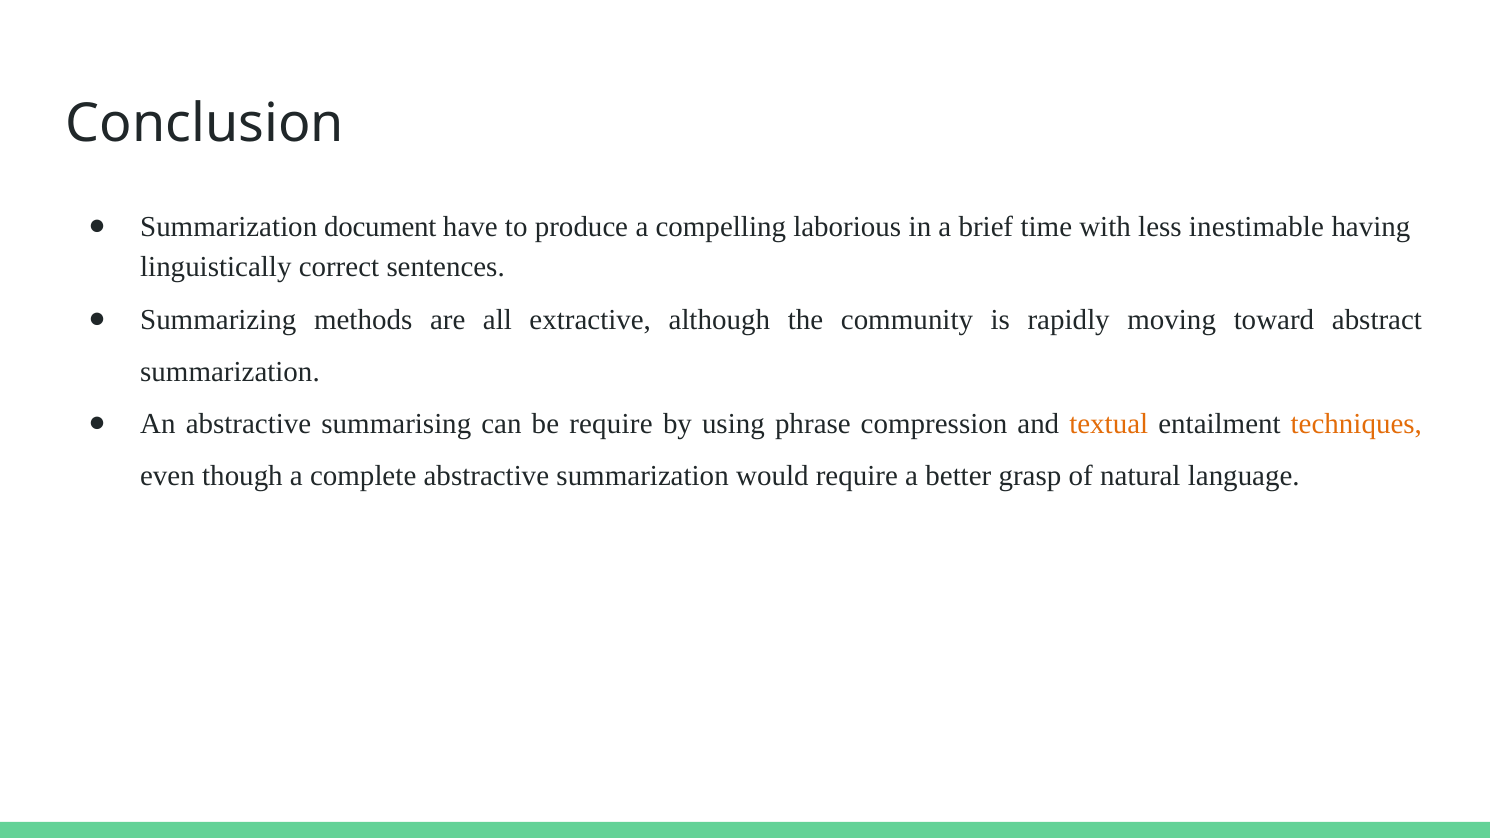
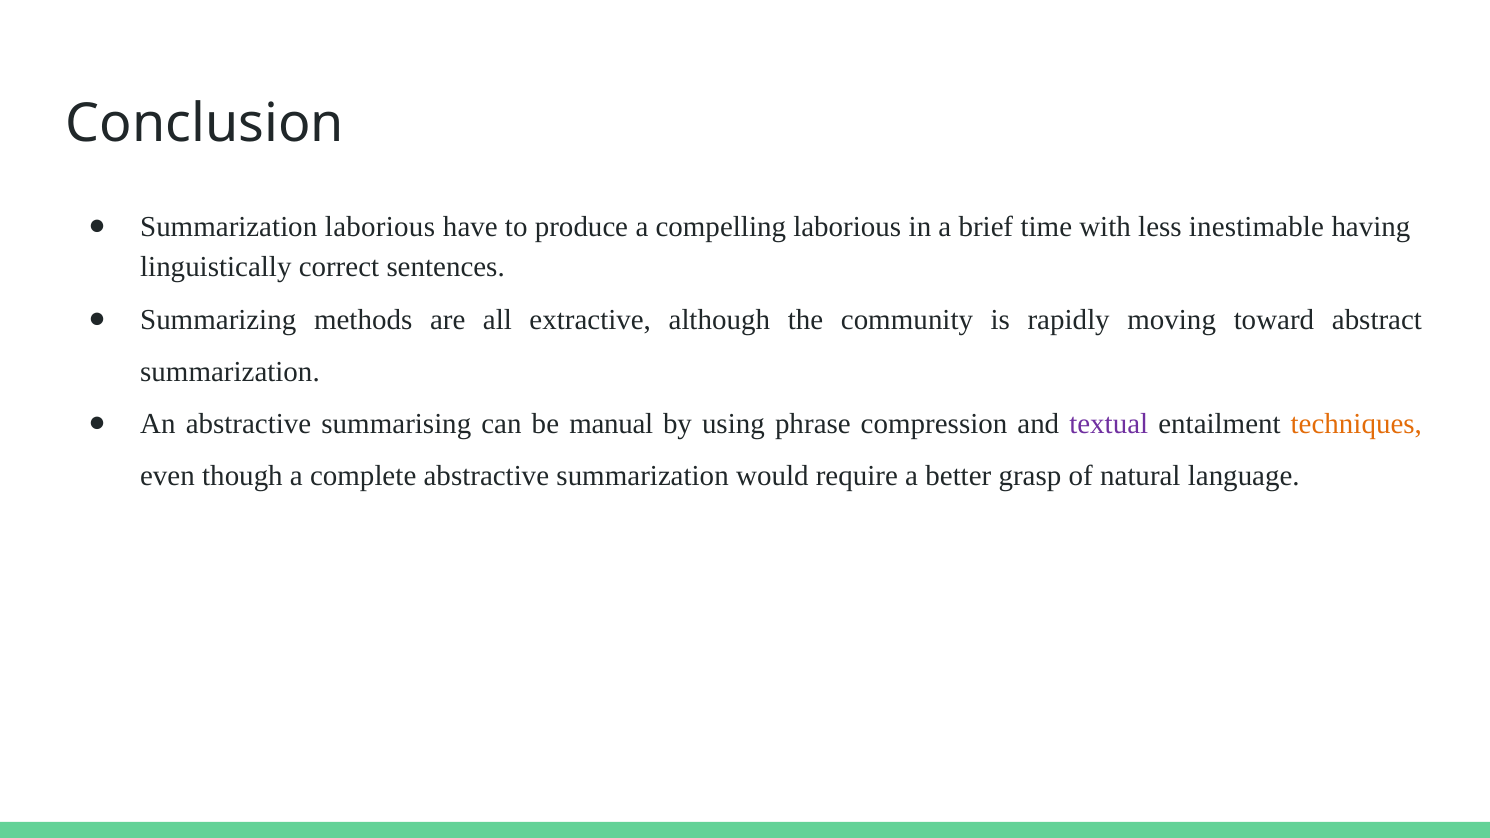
Summarization document: document -> laborious
be require: require -> manual
textual colour: orange -> purple
